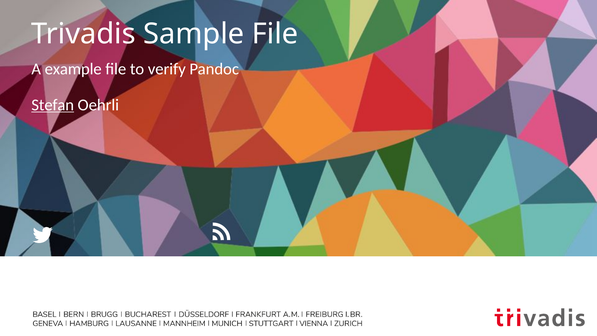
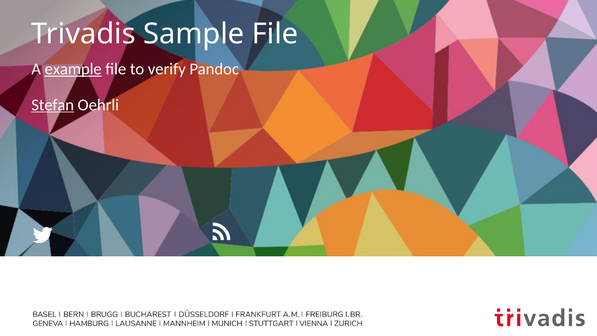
example underline: none -> present
